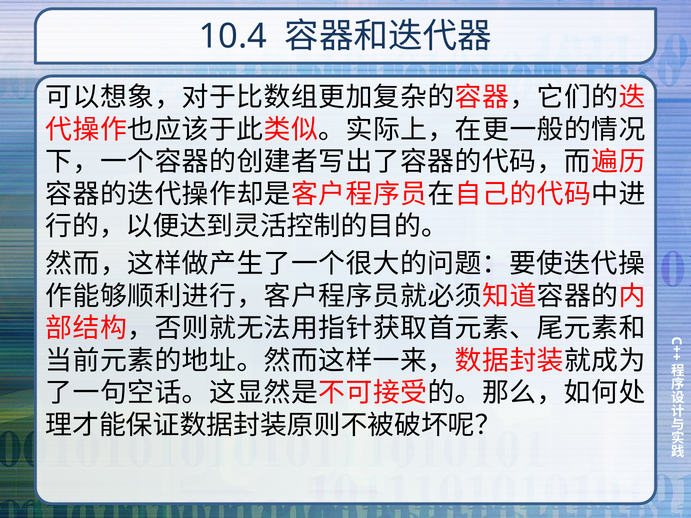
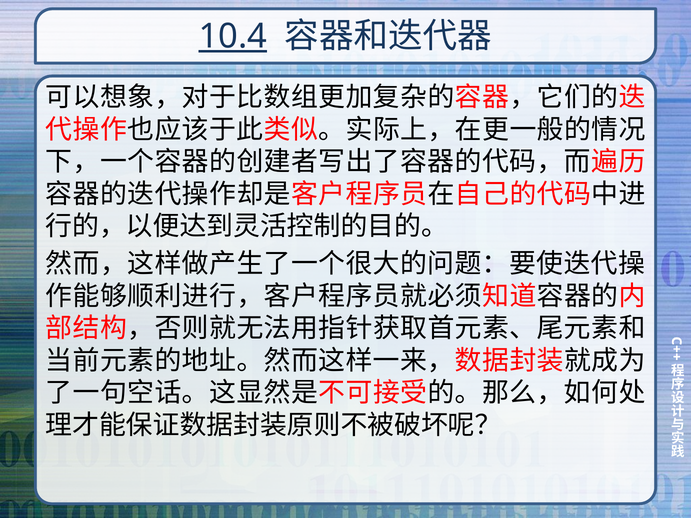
10.4 underline: none -> present
